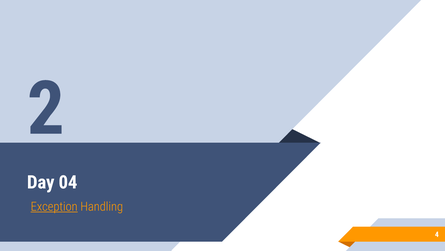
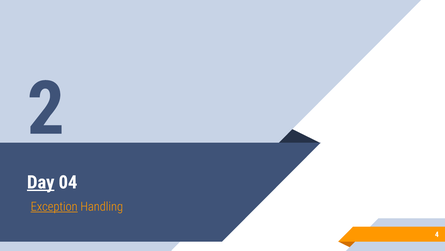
Day underline: none -> present
